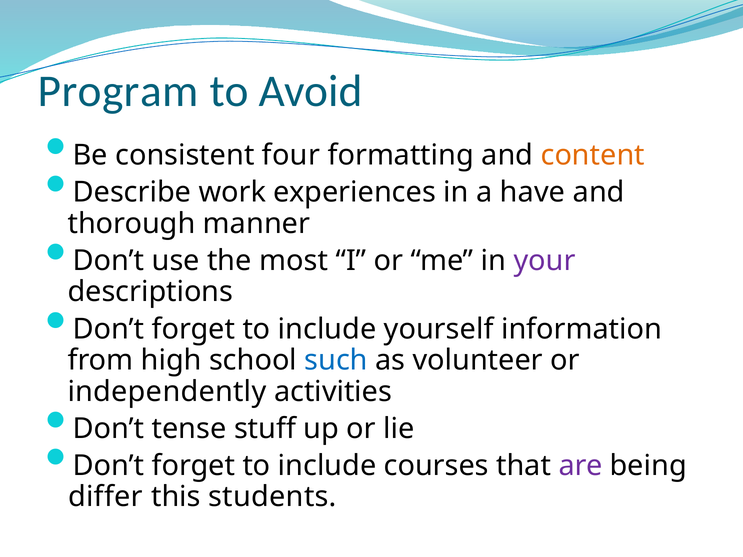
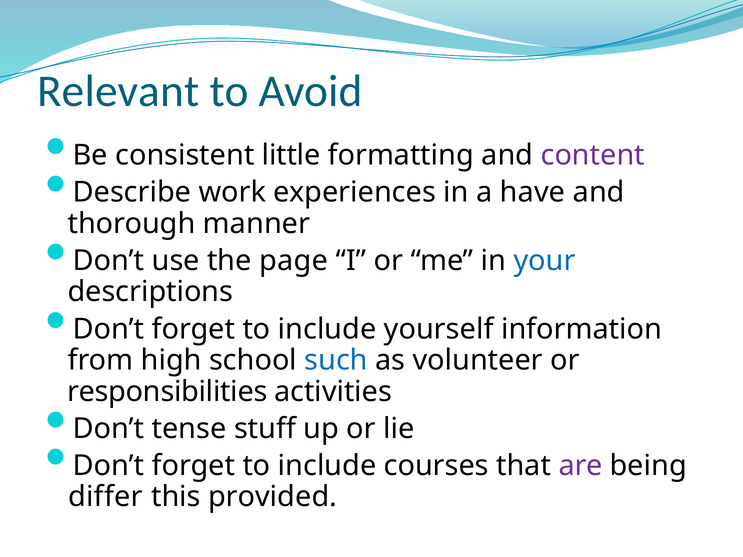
Program: Program -> Relevant
four: four -> little
content colour: orange -> purple
most: most -> page
your colour: purple -> blue
independently: independently -> responsibilities
students: students -> provided
